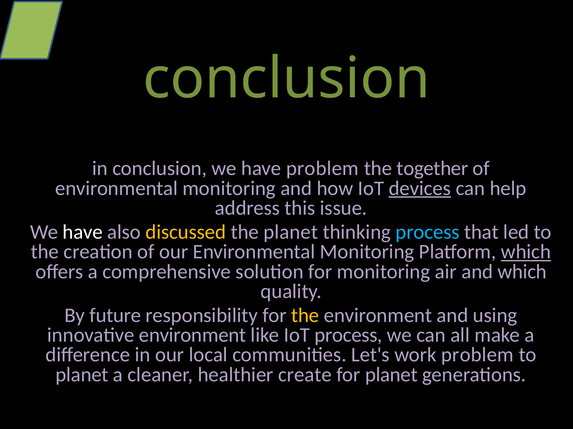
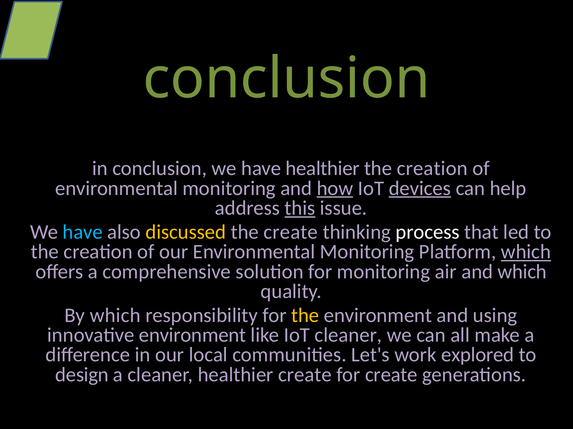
have problem: problem -> healthier
together at (432, 169): together -> creation
how underline: none -> present
this underline: none -> present
have at (83, 232) colour: white -> light blue
the planet: planet -> create
process at (428, 232) colour: light blue -> white
By future: future -> which
IoT process: process -> cleaner
work problem: problem -> explored
planet at (82, 375): planet -> design
for planet: planet -> create
